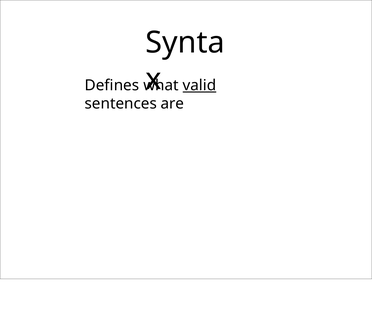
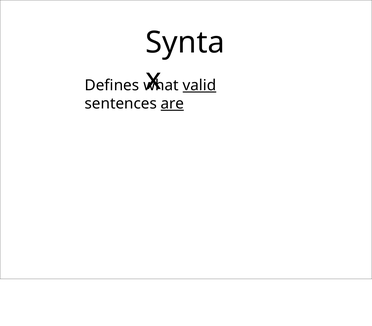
are underline: none -> present
